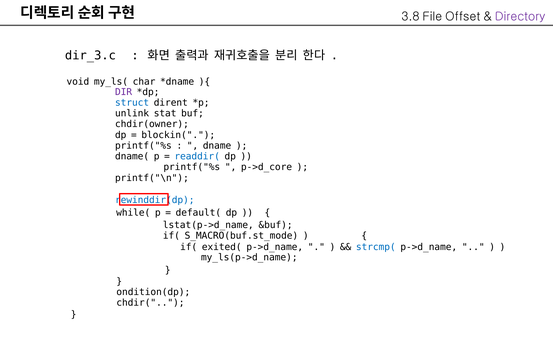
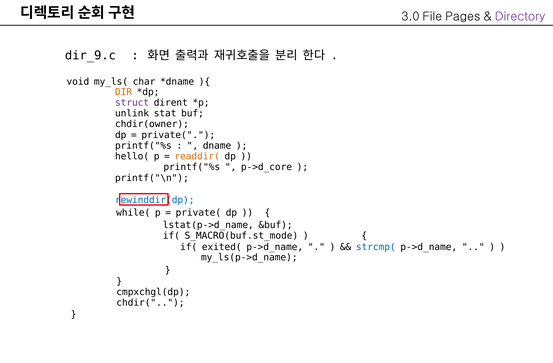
3.8: 3.8 -> 3.0
Offset: Offset -> Pages
dir_3.c: dir_3.c -> dir_9.c
DIR colour: purple -> orange
struct colour: blue -> purple
blockin( at (178, 135): blockin( -> private(
dname(: dname( -> hello(
readdir( colour: blue -> orange
default( at (198, 213): default( -> private(
ondition(dp: ondition(dp -> cmpxchgl(dp
